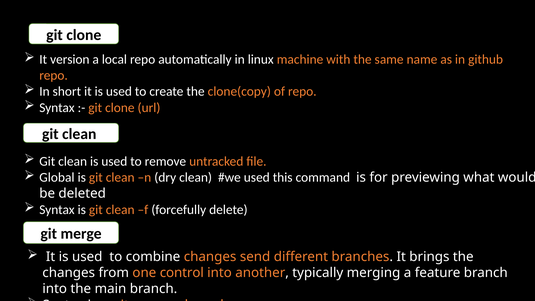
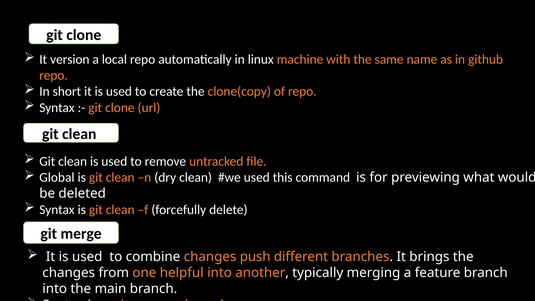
send: send -> push
control: control -> helpful
